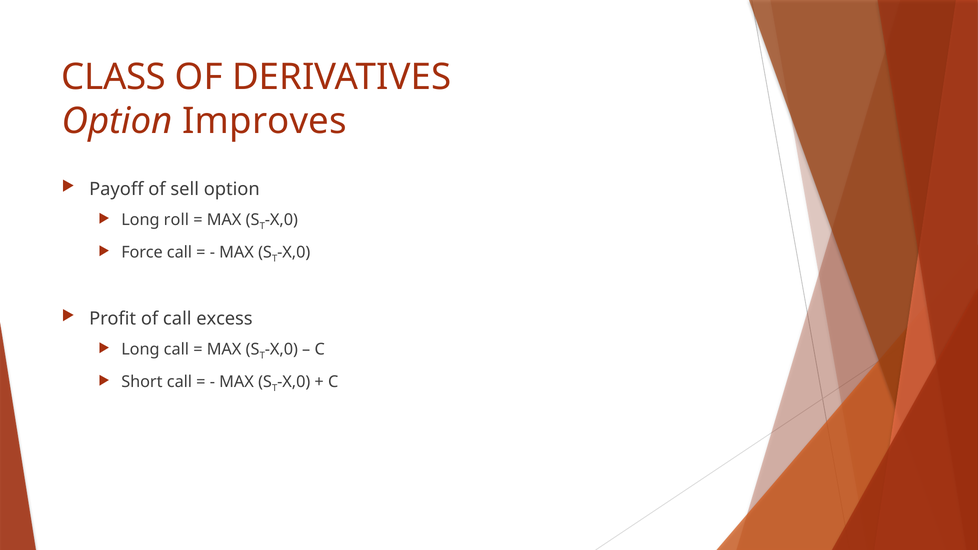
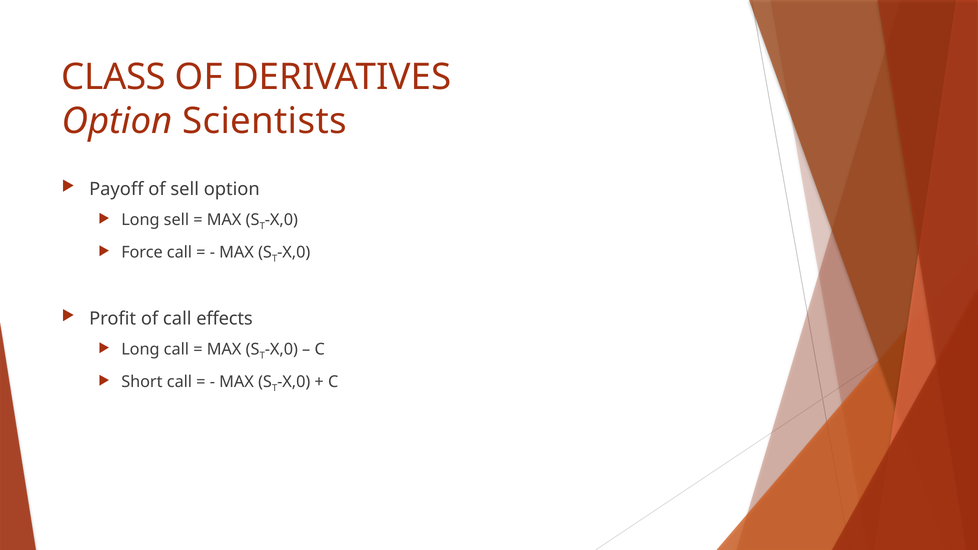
Improves: Improves -> Scientists
Long roll: roll -> sell
excess: excess -> effects
